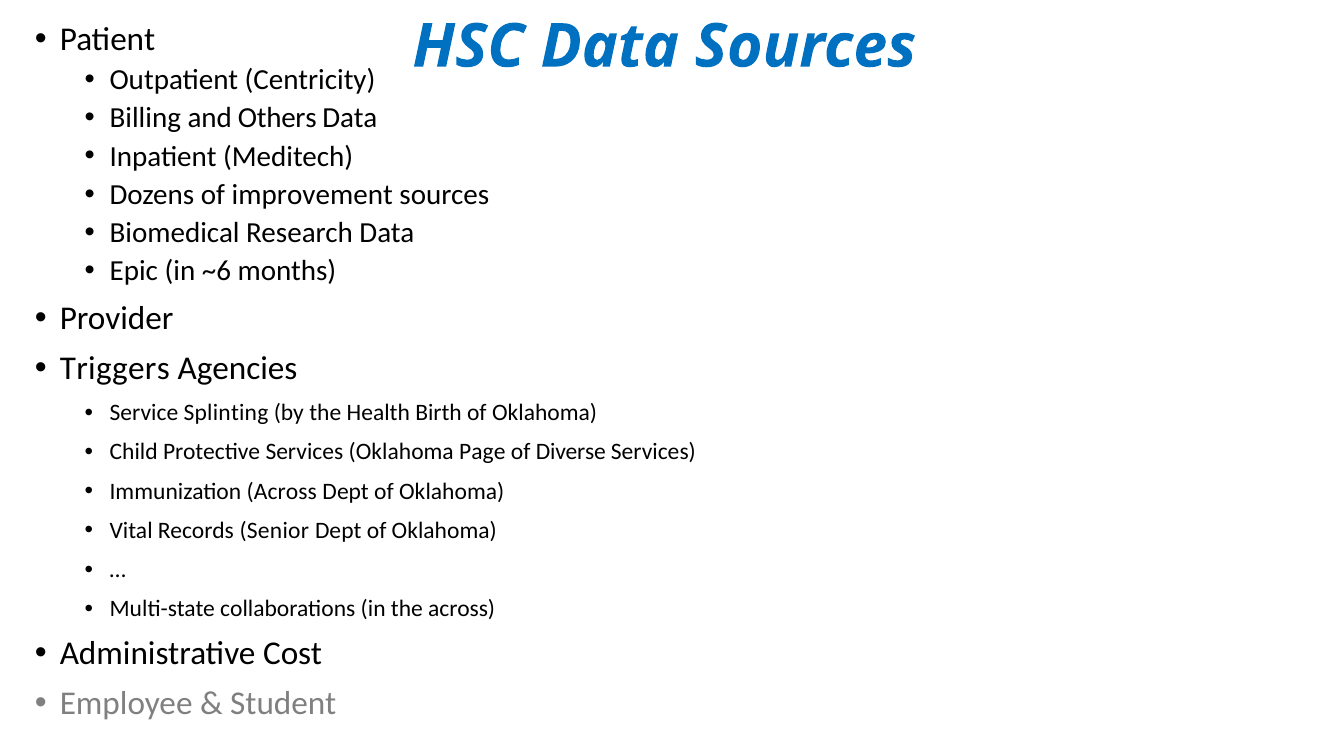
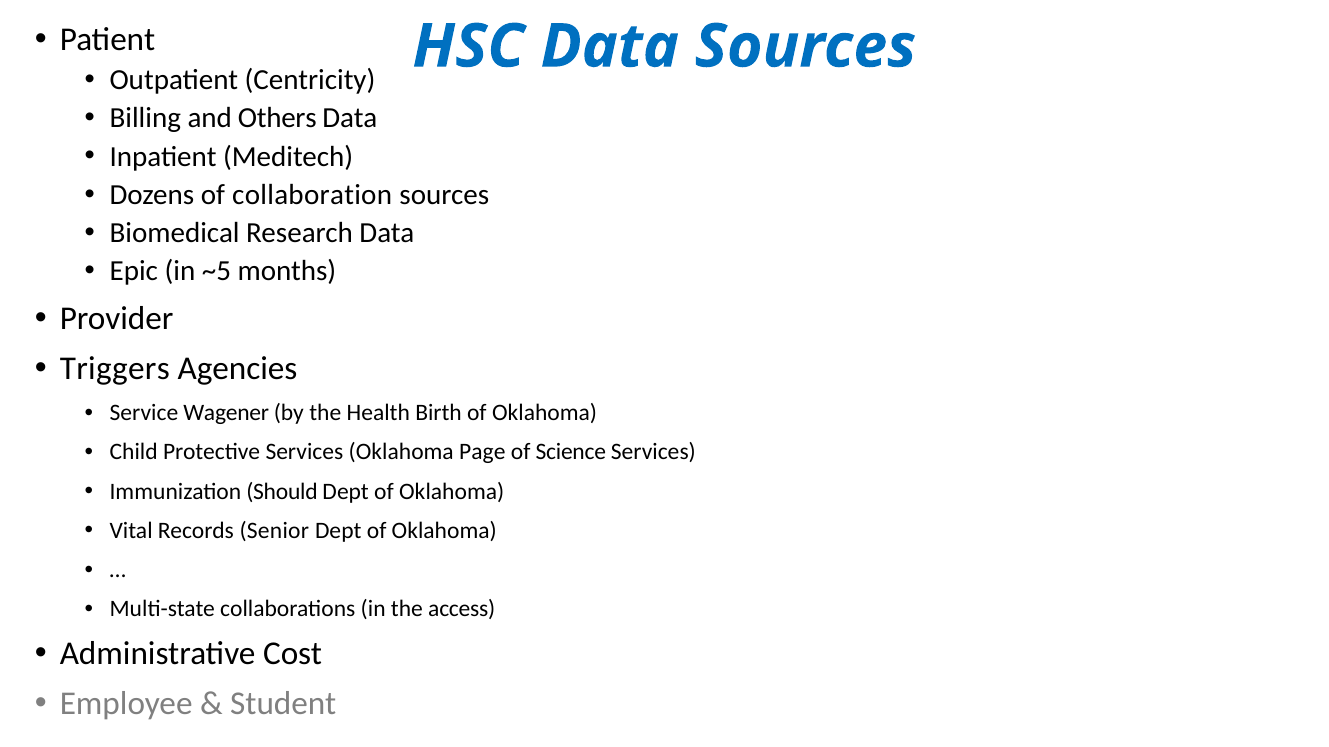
improvement: improvement -> collaboration
~6: ~6 -> ~5
Splinting: Splinting -> Wagener
Diverse: Diverse -> Science
Immunization Across: Across -> Should
the across: across -> access
